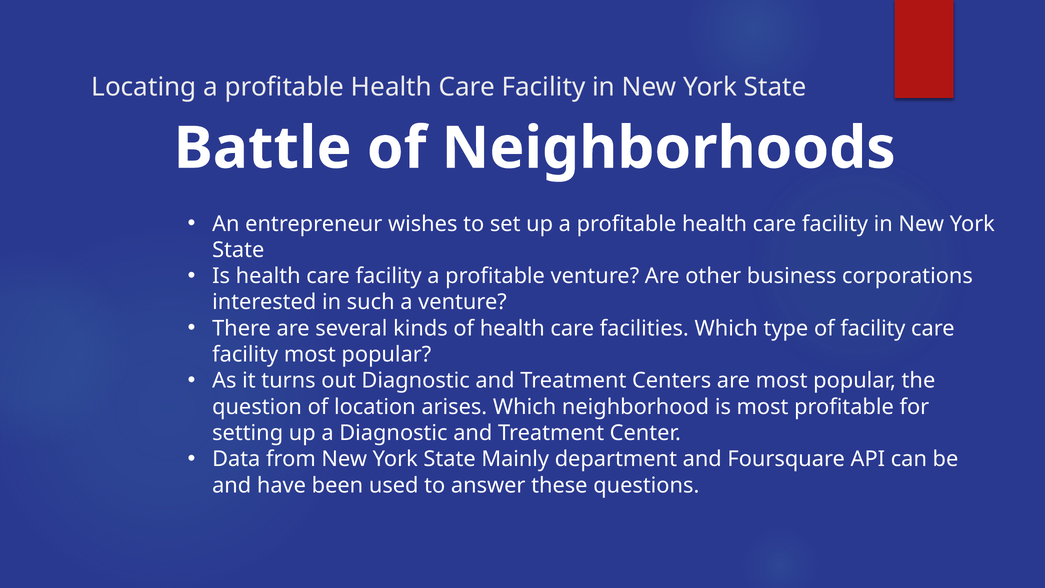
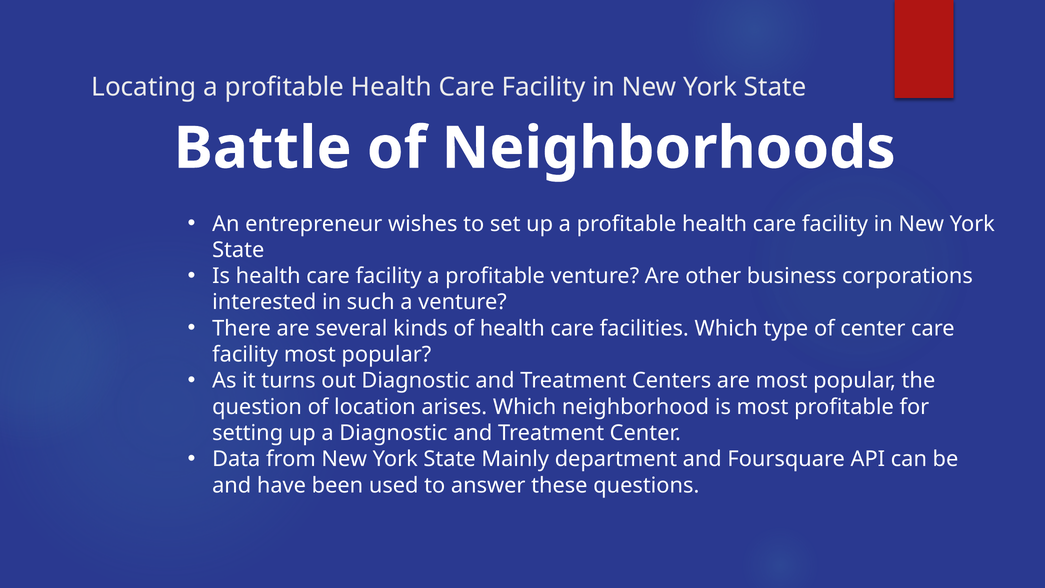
of facility: facility -> center
